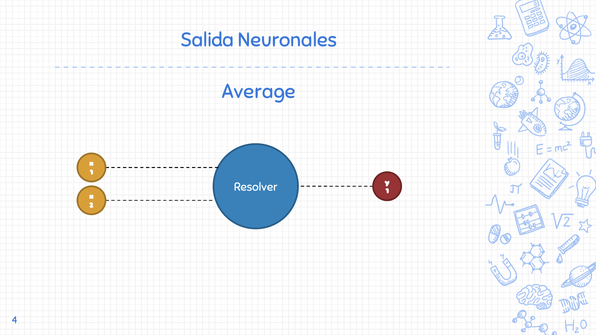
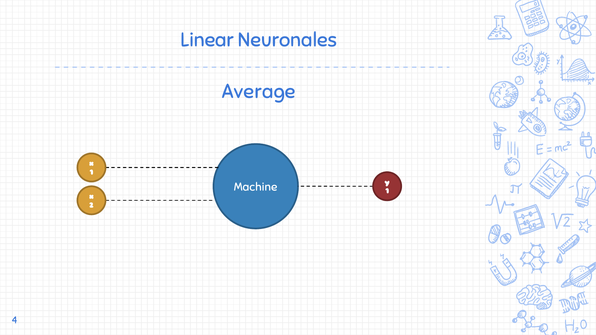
Salida: Salida -> Linear
Resolver: Resolver -> Machine
